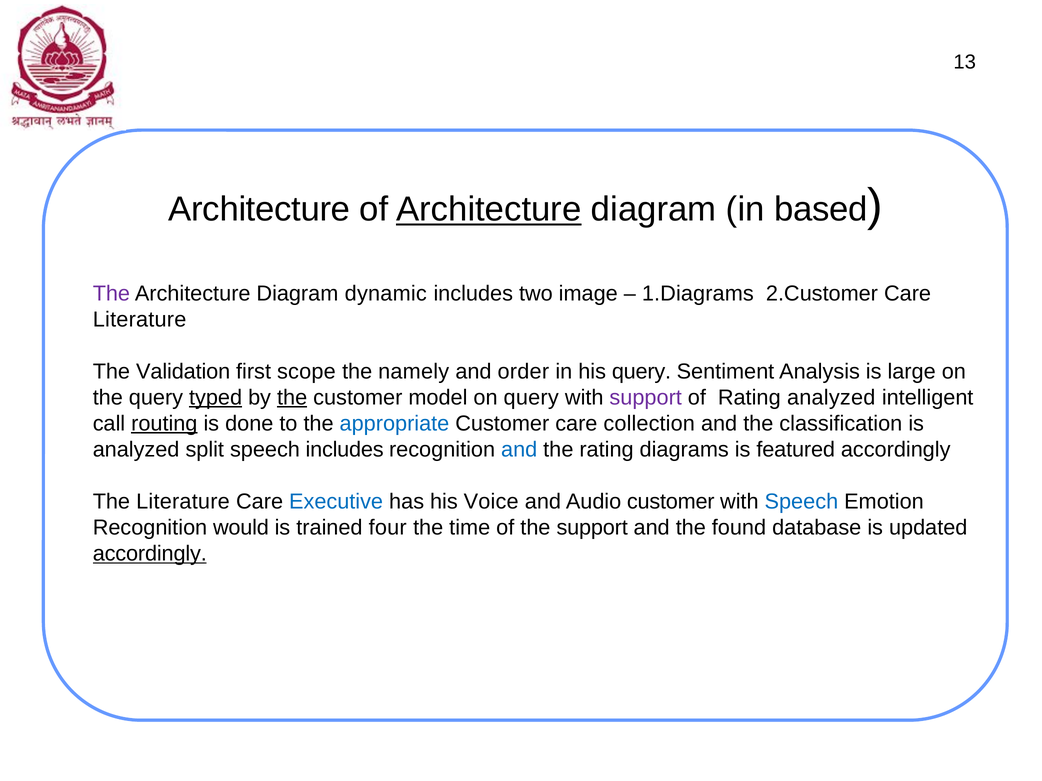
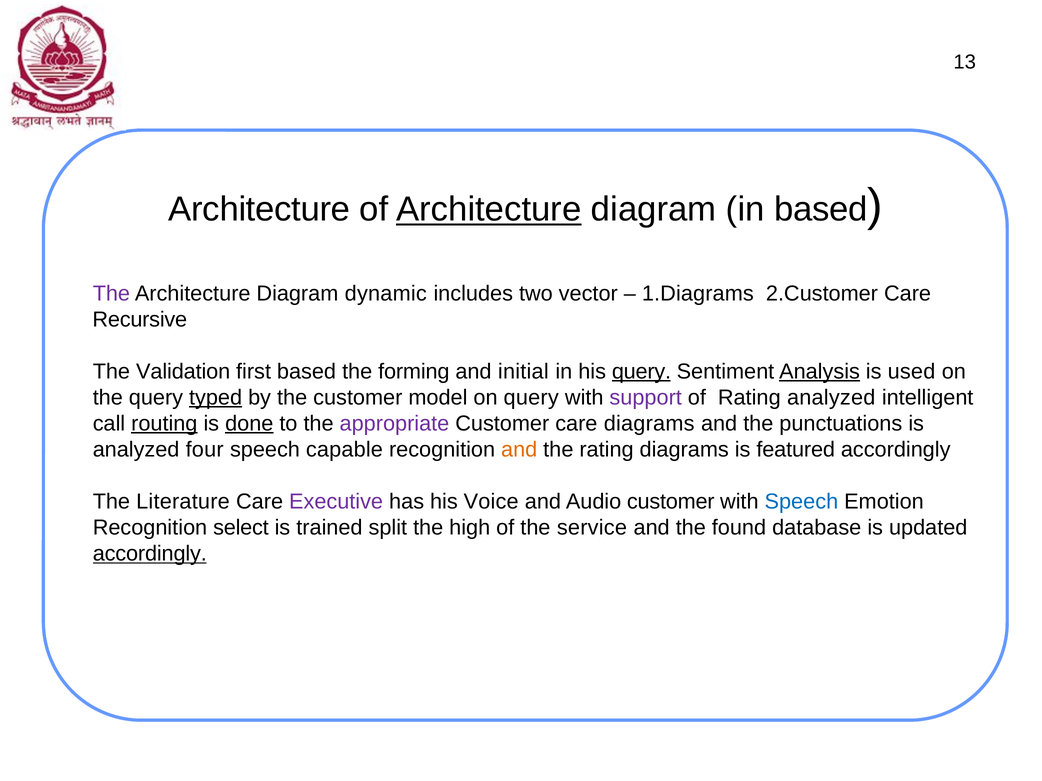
image: image -> vector
Literature at (140, 320): Literature -> Recursive
first scope: scope -> based
namely: namely -> forming
order: order -> initial
query at (641, 372) underline: none -> present
Analysis underline: none -> present
large: large -> used
the at (292, 398) underline: present -> none
done underline: none -> present
appropriate colour: blue -> purple
care collection: collection -> diagrams
classification: classification -> punctuations
split: split -> four
speech includes: includes -> capable
and at (519, 450) colour: blue -> orange
Executive colour: blue -> purple
would: would -> select
four: four -> split
time: time -> high
the support: support -> service
